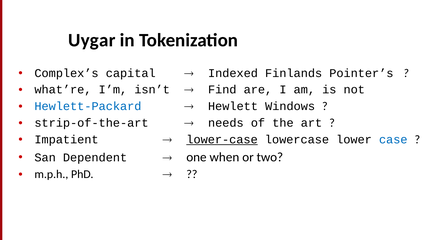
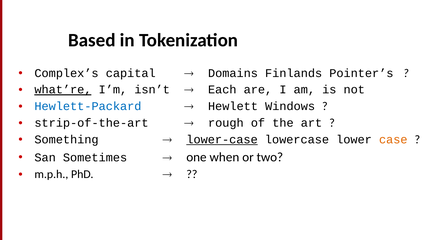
Uygar: Uygar -> Based
Indexed: Indexed -> Domains
what’re underline: none -> present
Find: Find -> Each
needs: needs -> rough
Impatient: Impatient -> Something
case colour: blue -> orange
Dependent: Dependent -> Sometimes
